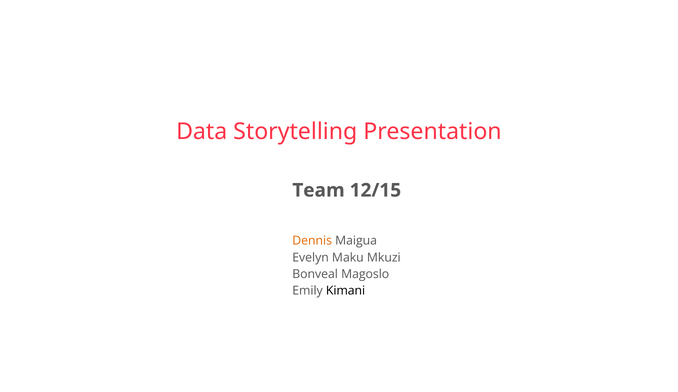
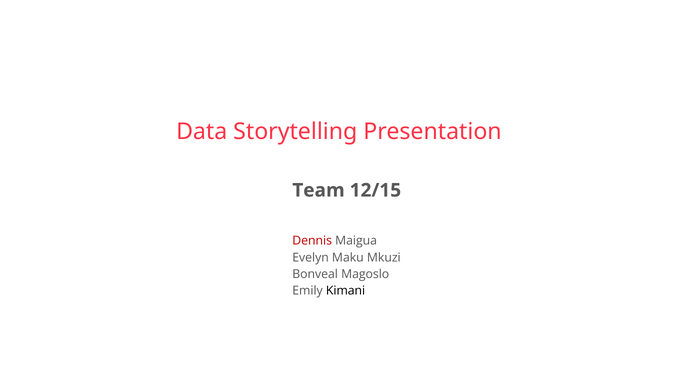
Dennis colour: orange -> red
